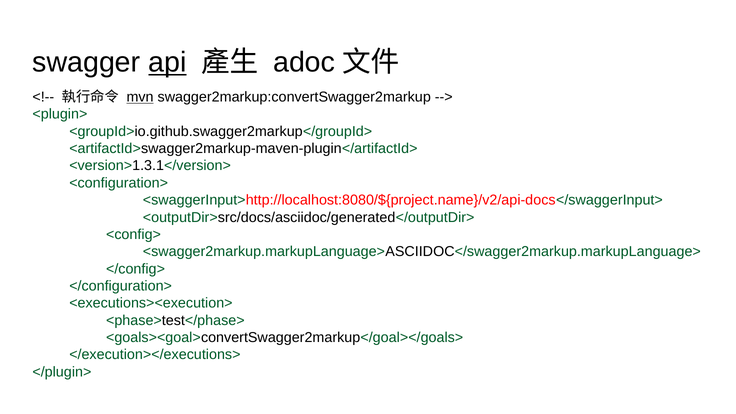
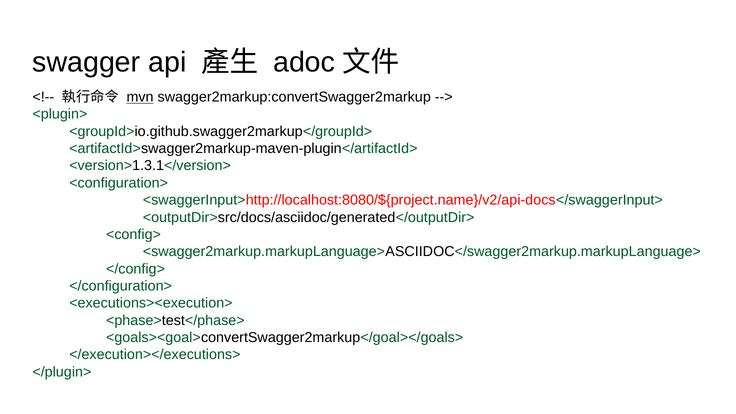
api underline: present -> none
